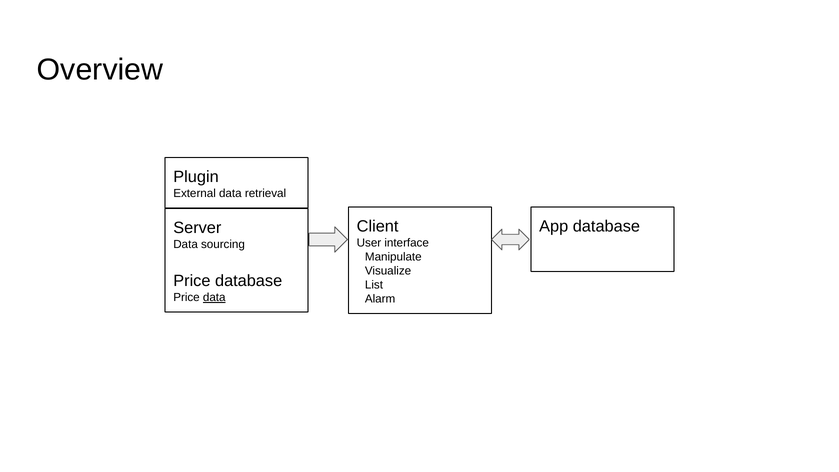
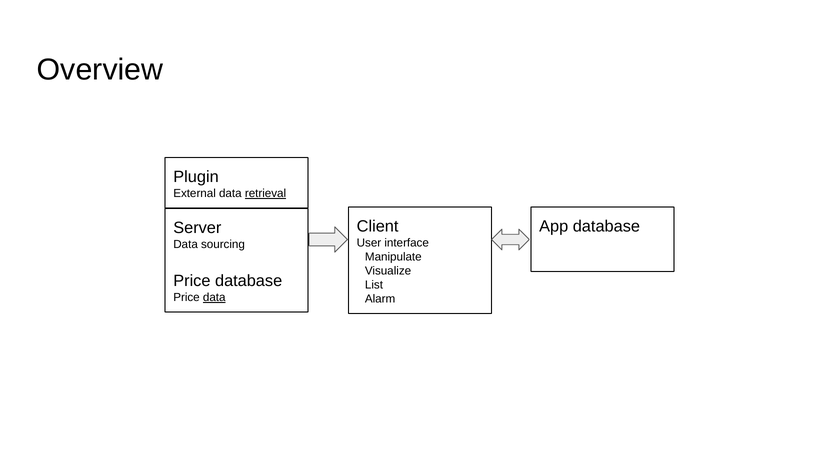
retrieval underline: none -> present
